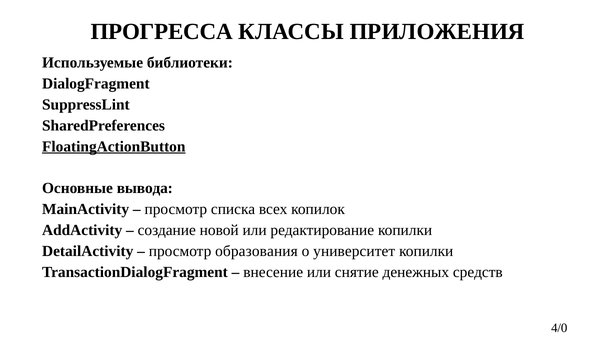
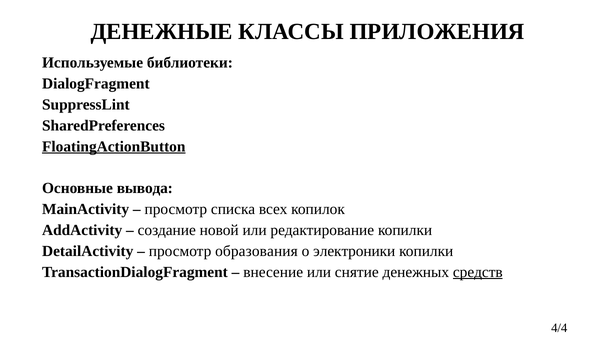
ПРОГРЕССА: ПРОГРЕССА -> ДЕНЕЖНЫЕ
университет: университет -> электроники
средств underline: none -> present
4/0: 4/0 -> 4/4
